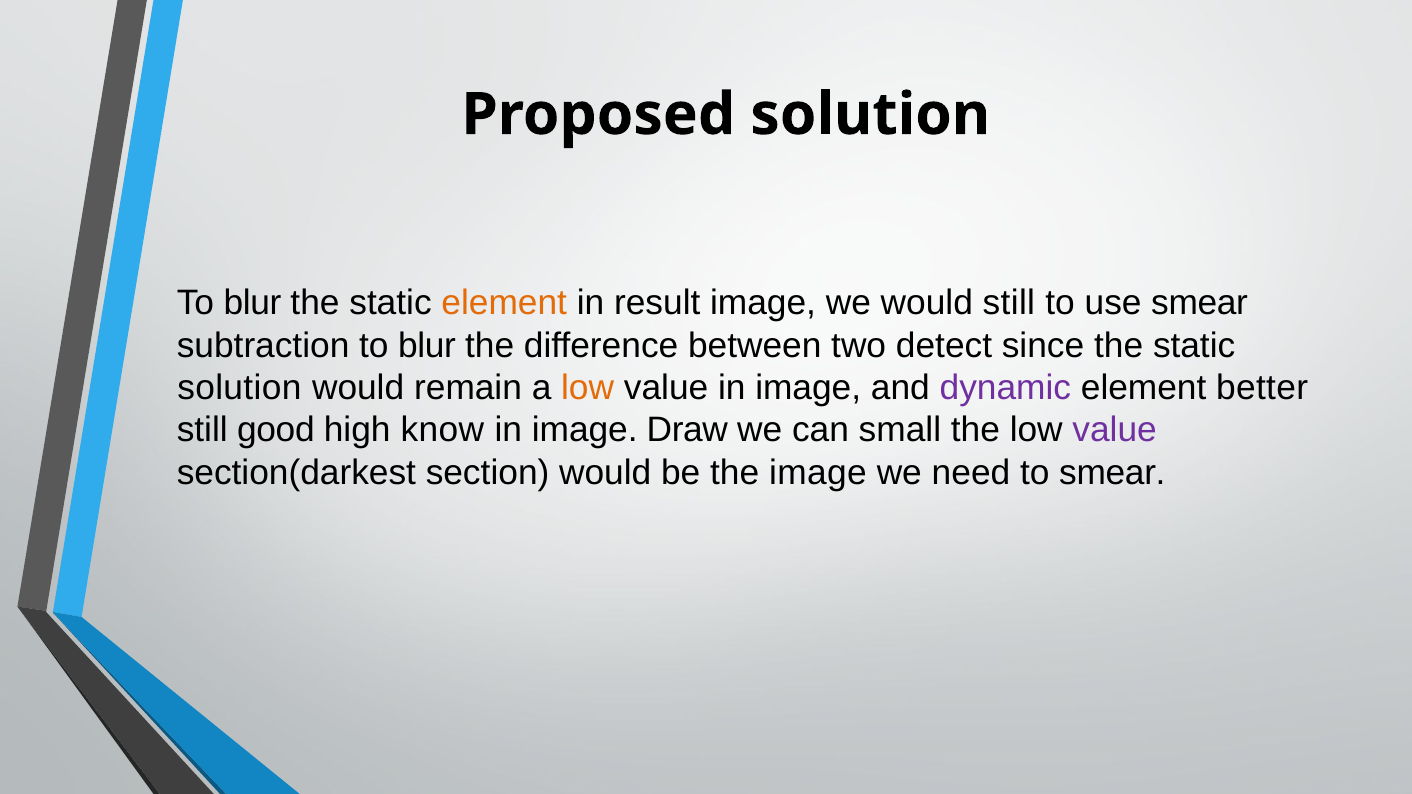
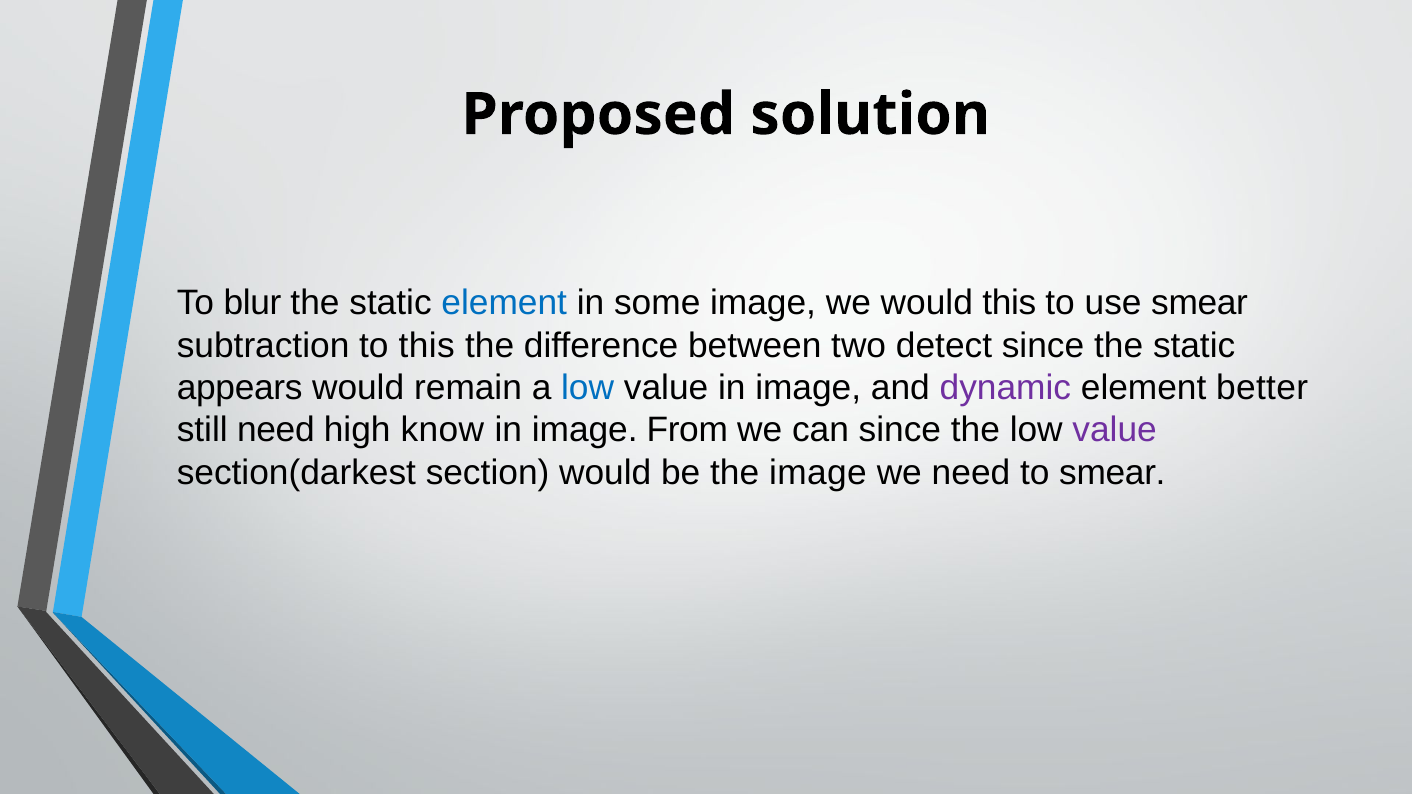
element at (504, 303) colour: orange -> blue
result: result -> some
would still: still -> this
subtraction to blur: blur -> this
solution at (239, 388): solution -> appears
low at (588, 388) colour: orange -> blue
still good: good -> need
Draw: Draw -> From
can small: small -> since
